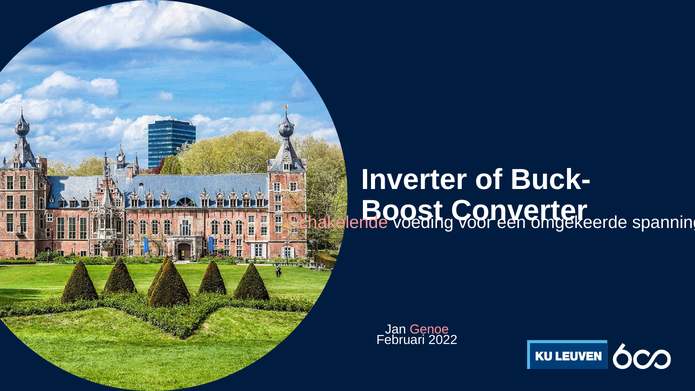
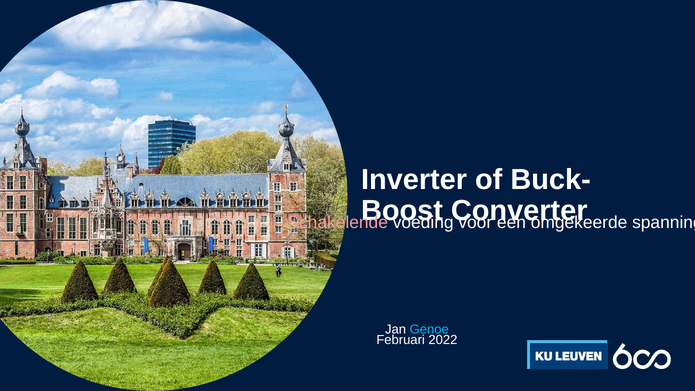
Genoe colour: pink -> light blue
